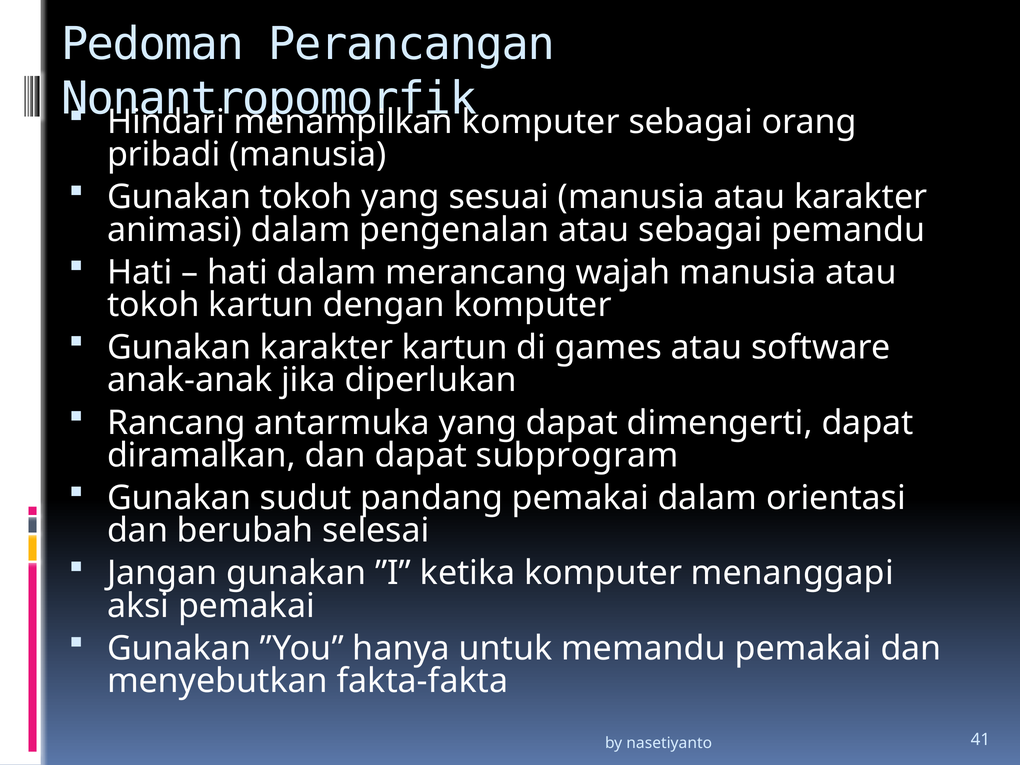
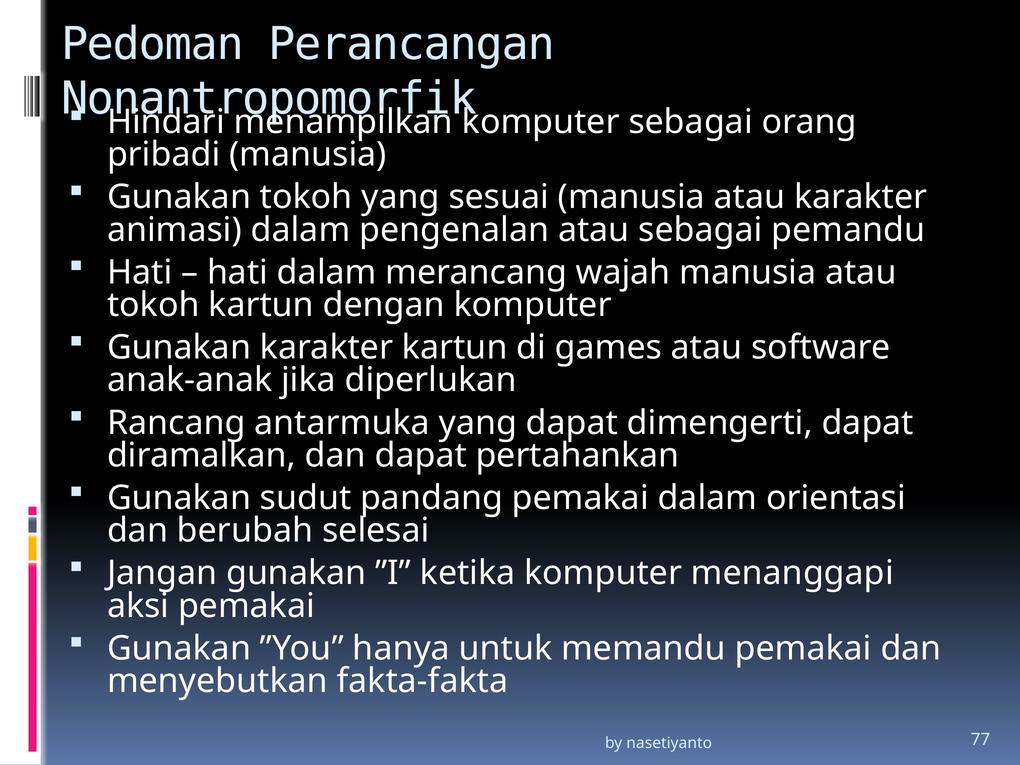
subprogram: subprogram -> pertahankan
41: 41 -> 77
